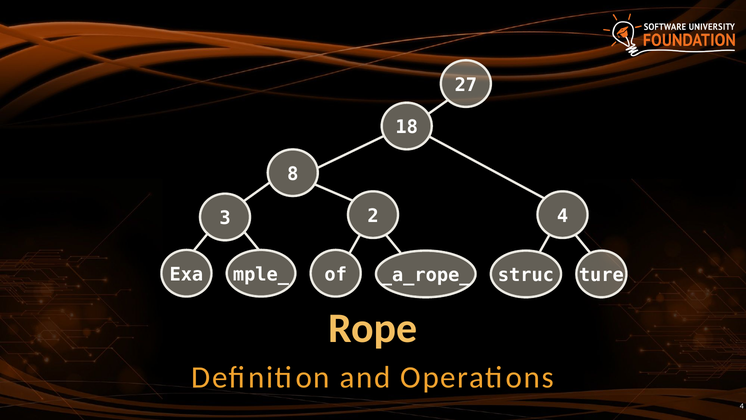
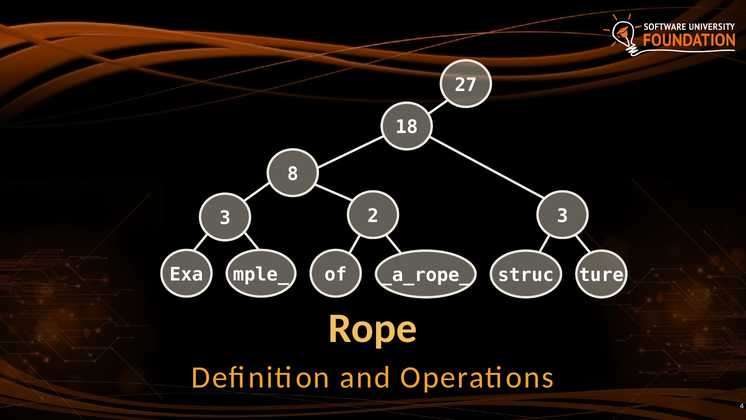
2 4: 4 -> 3
